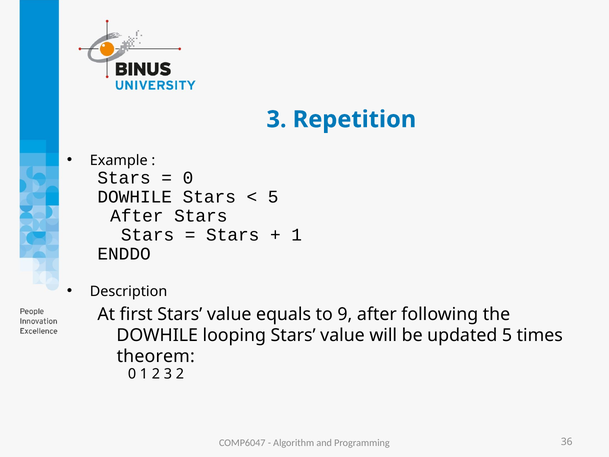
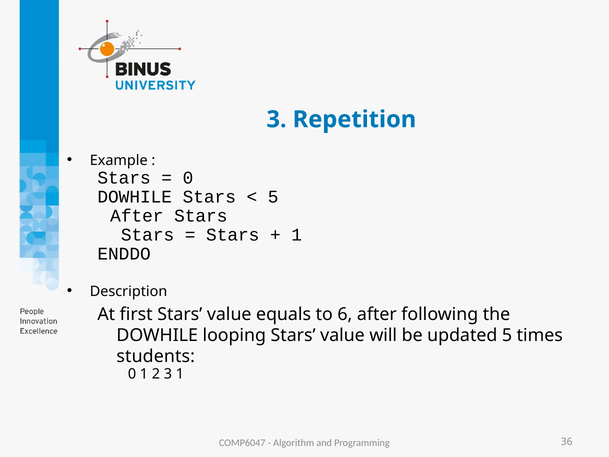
9: 9 -> 6
theorem: theorem -> students
3 2: 2 -> 1
